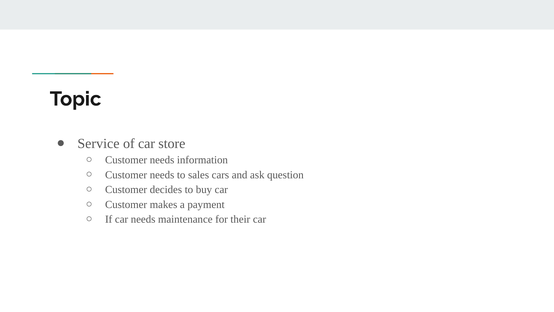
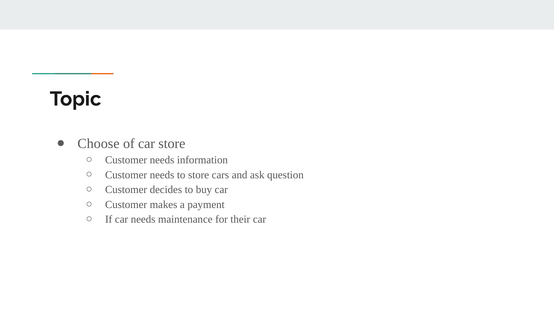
Service: Service -> Choose
to sales: sales -> store
